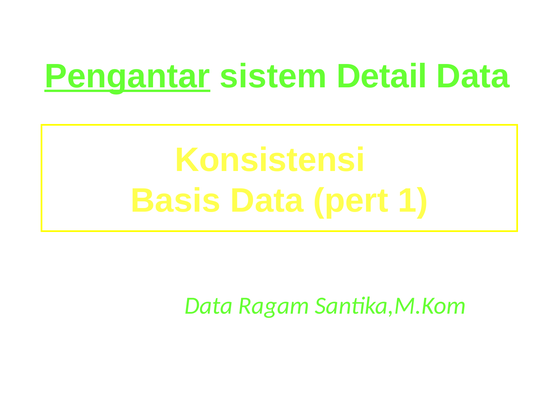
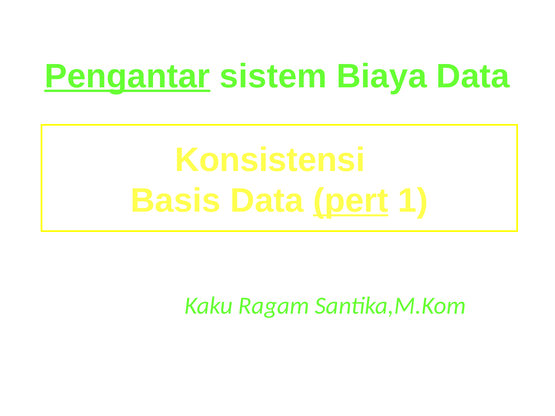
Detail: Detail -> Biaya
pert underline: none -> present
Data at (209, 306): Data -> Kaku
